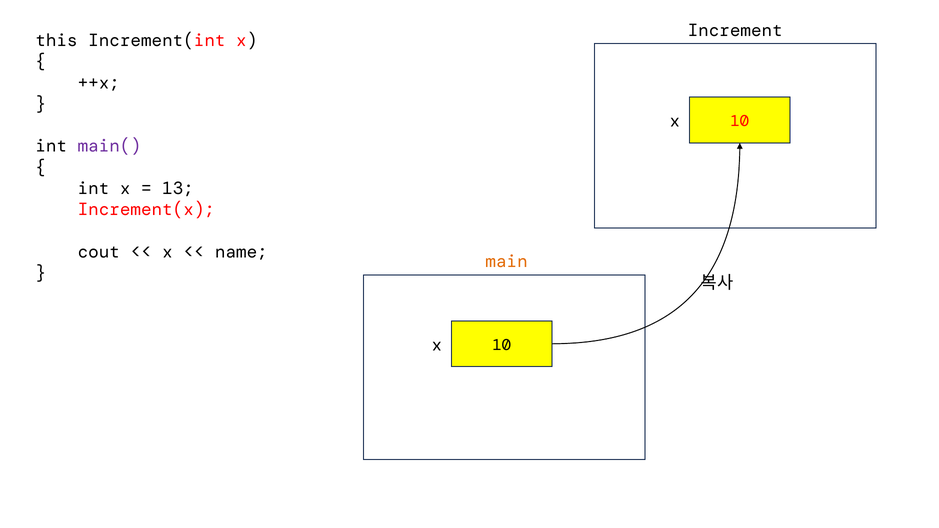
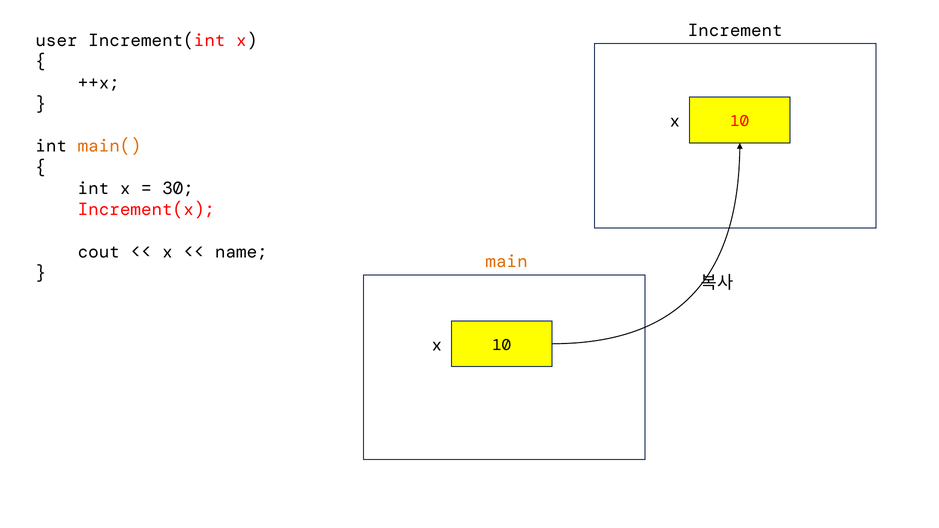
this: this -> user
main( colour: purple -> orange
13: 13 -> 30
